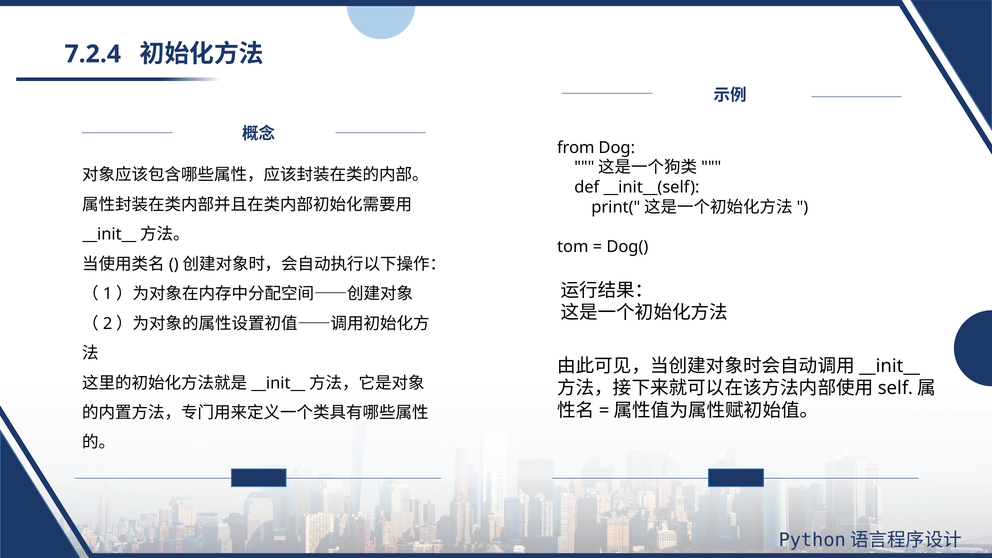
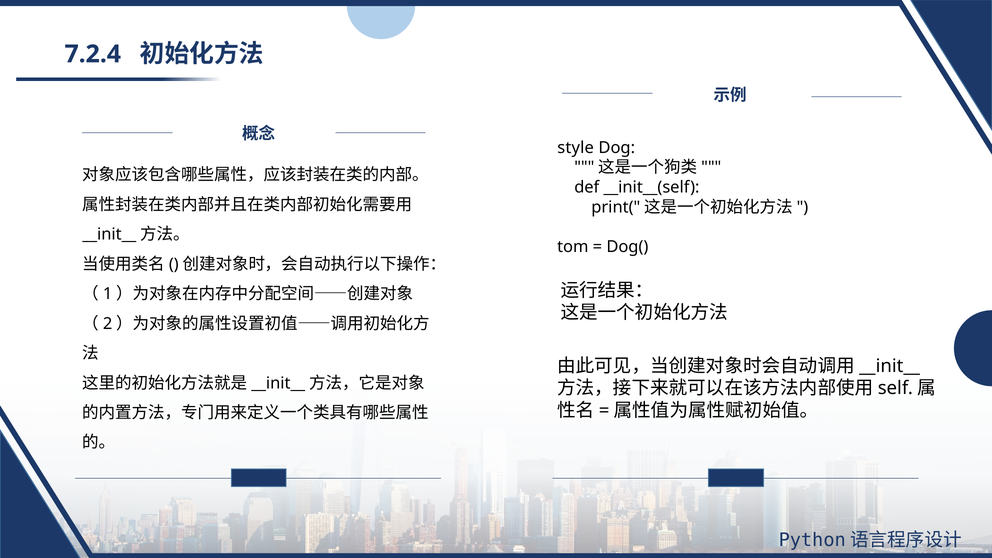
from: from -> style
